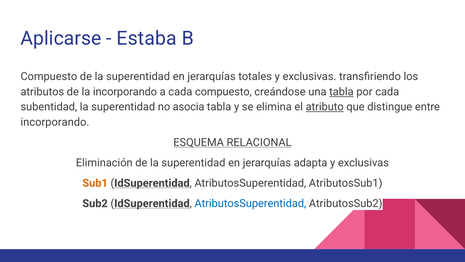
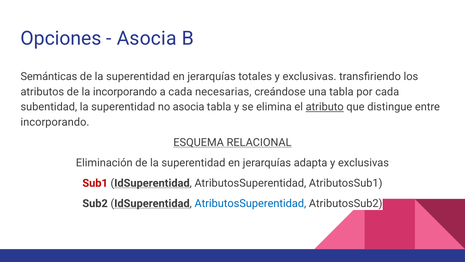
Aplicarse: Aplicarse -> Opciones
Estaba at (147, 38): Estaba -> Asocia
Compuesto at (49, 77): Compuesto -> Semánticas
cada compuesto: compuesto -> necesarias
tabla at (341, 92) underline: present -> none
Sub1 colour: orange -> red
